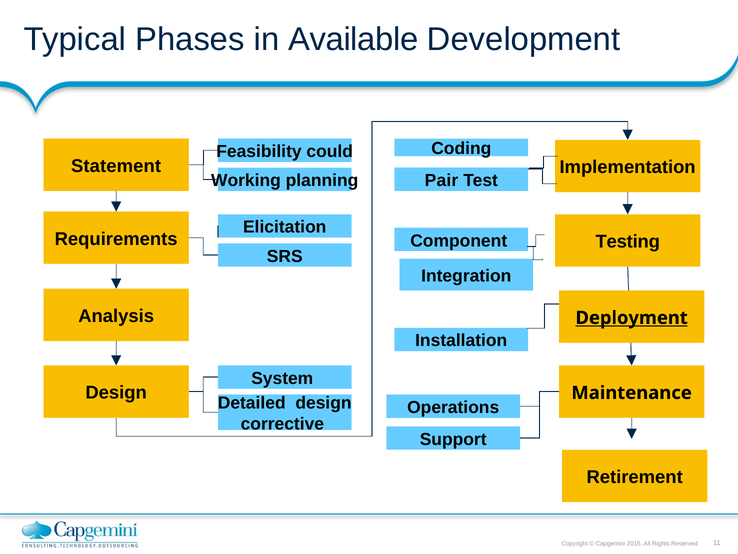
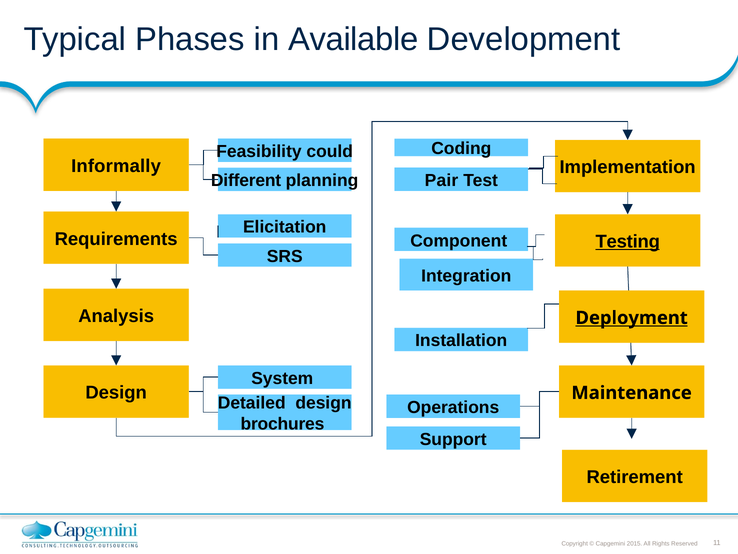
Statement: Statement -> Informally
Working: Working -> Different
Testing underline: none -> present
corrective: corrective -> brochures
